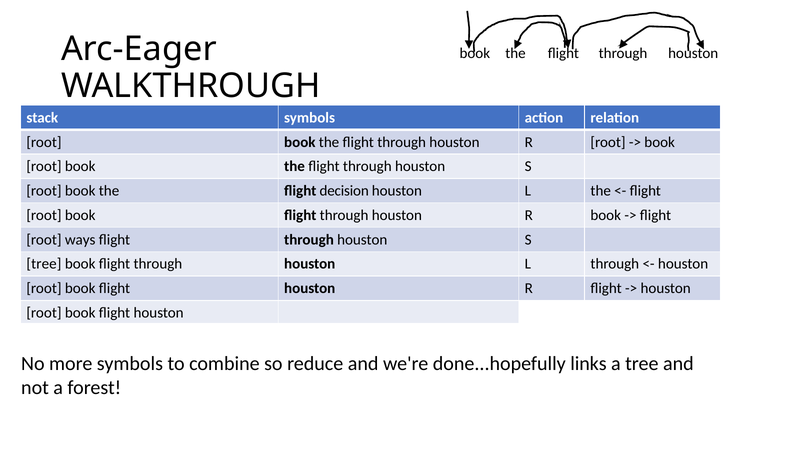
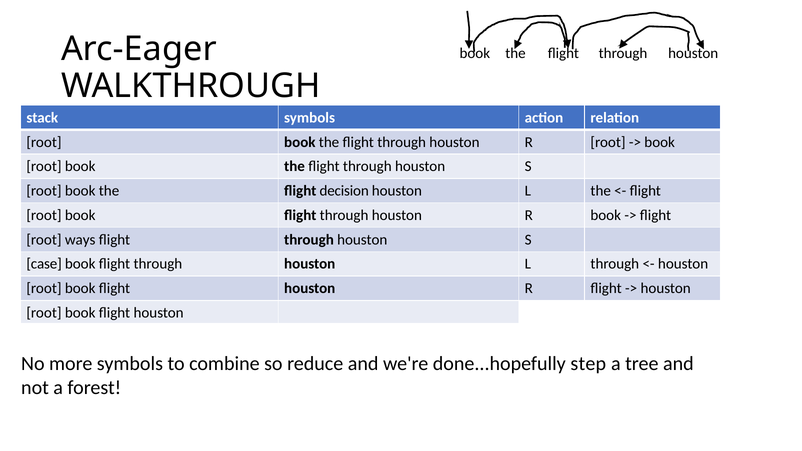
tree at (44, 264): tree -> case
links: links -> step
